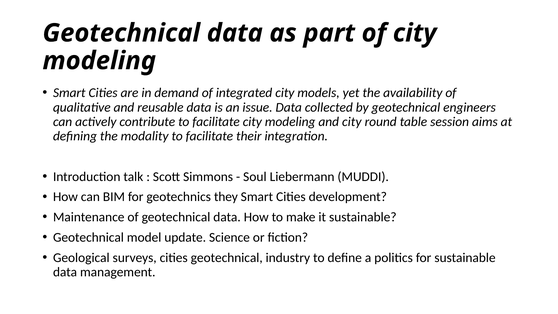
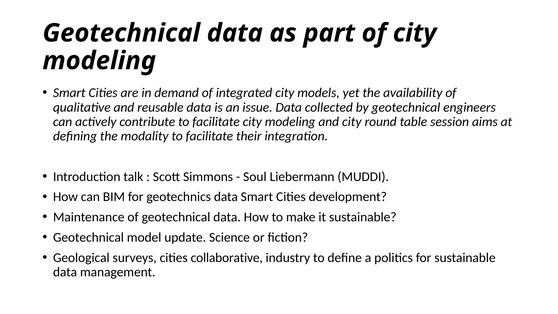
geotechnics they: they -> data
cities geotechnical: geotechnical -> collaborative
